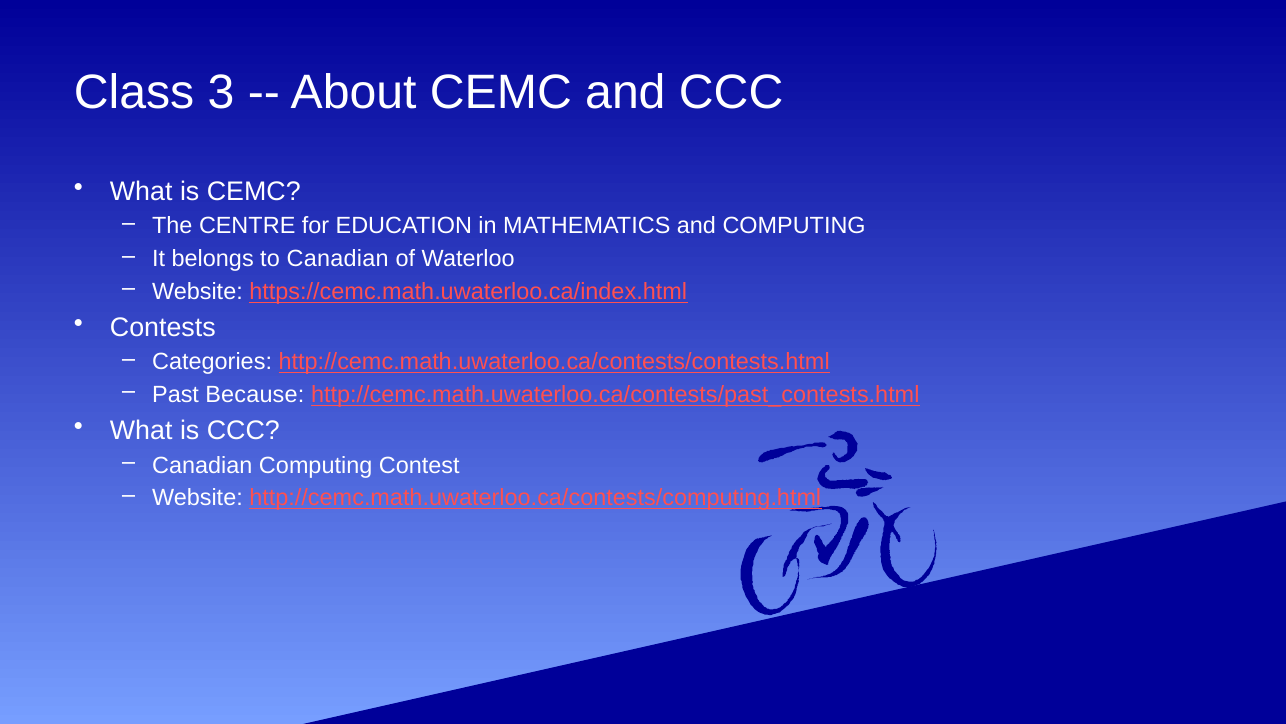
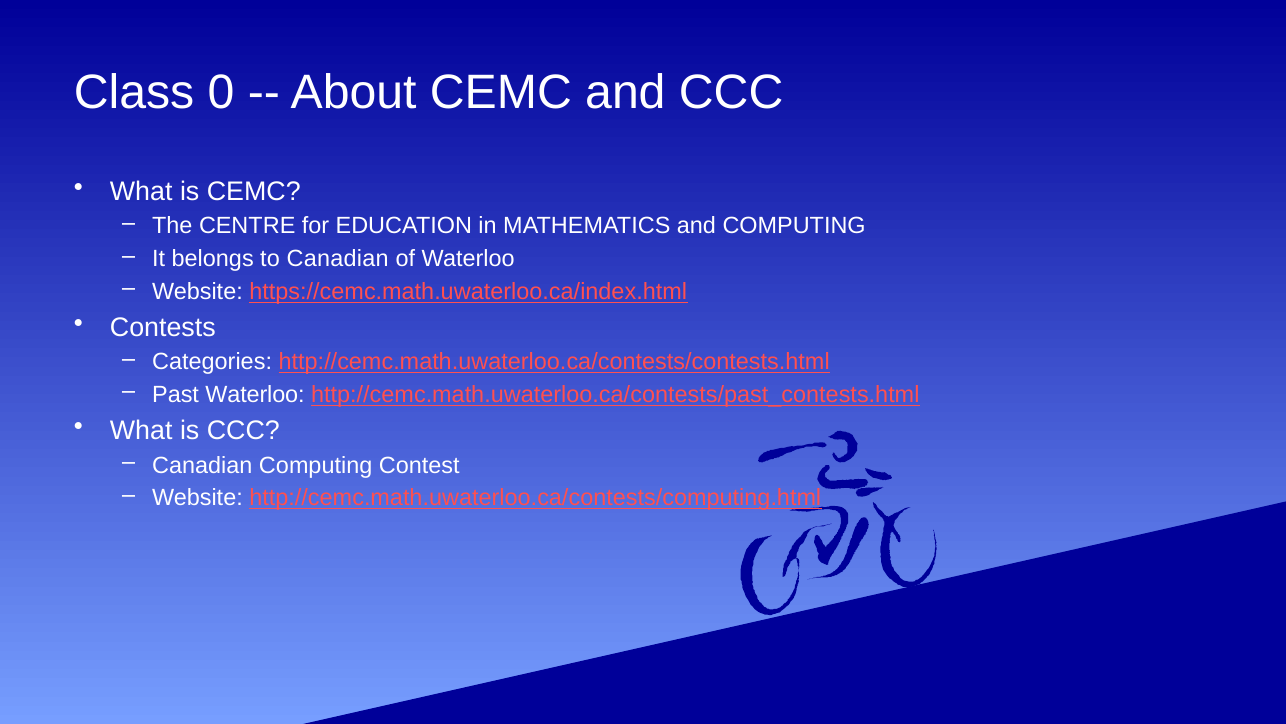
3: 3 -> 0
Past Because: Because -> Waterloo
